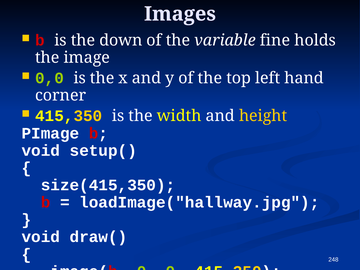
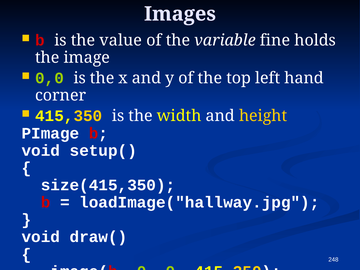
down: down -> value
